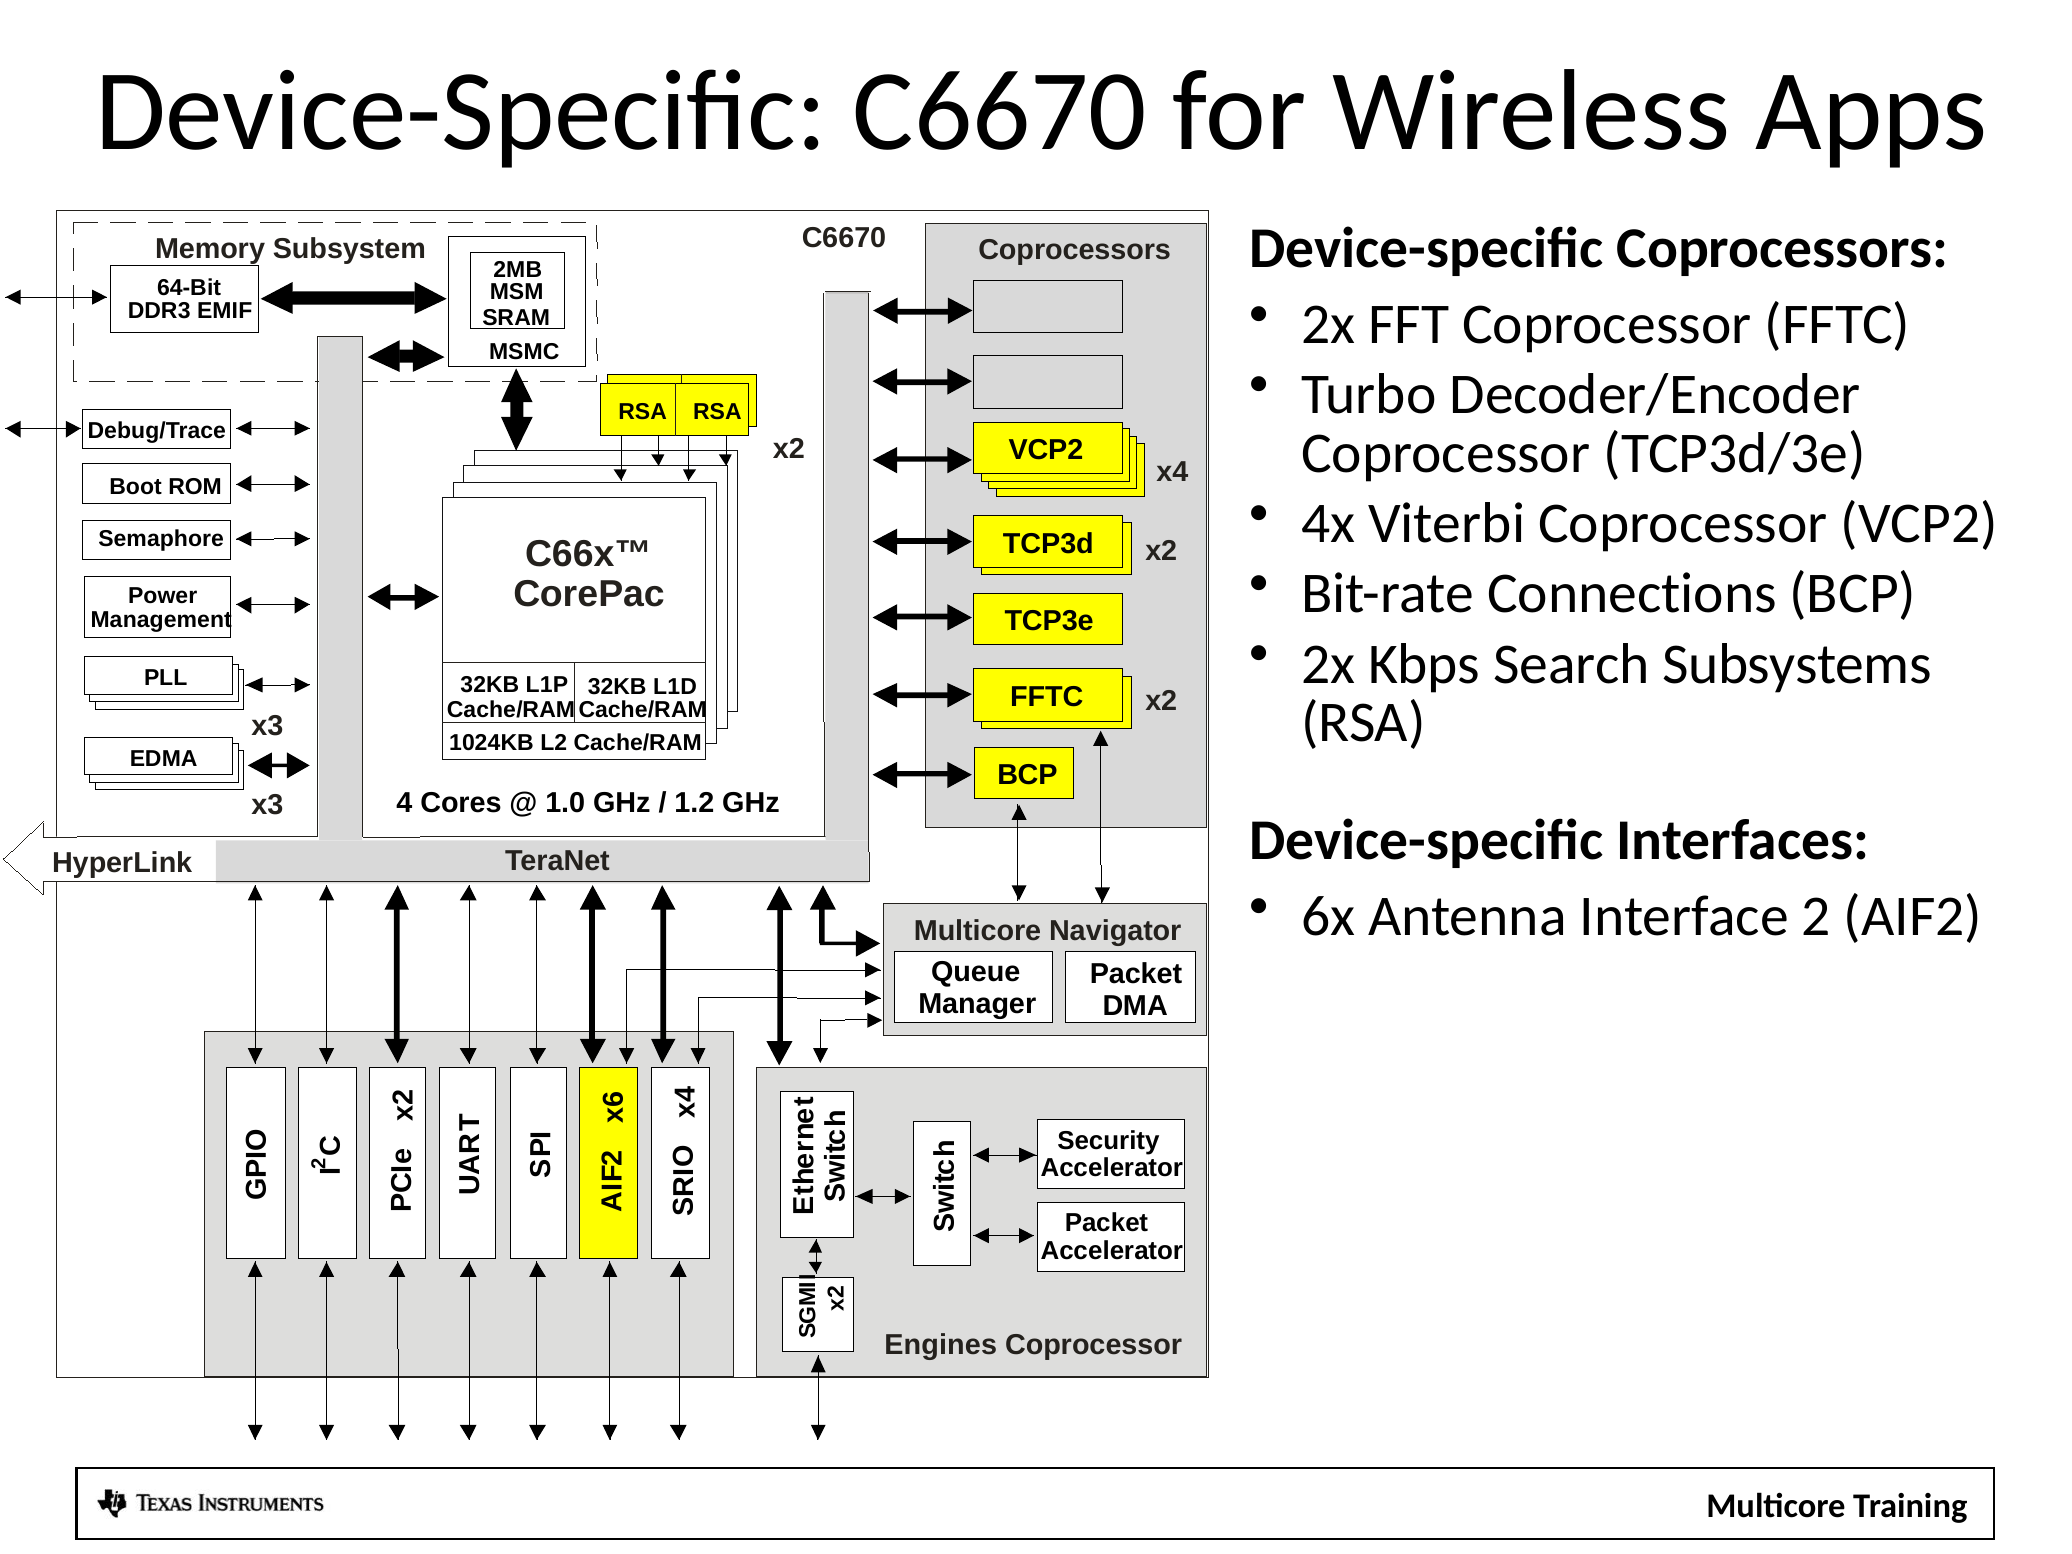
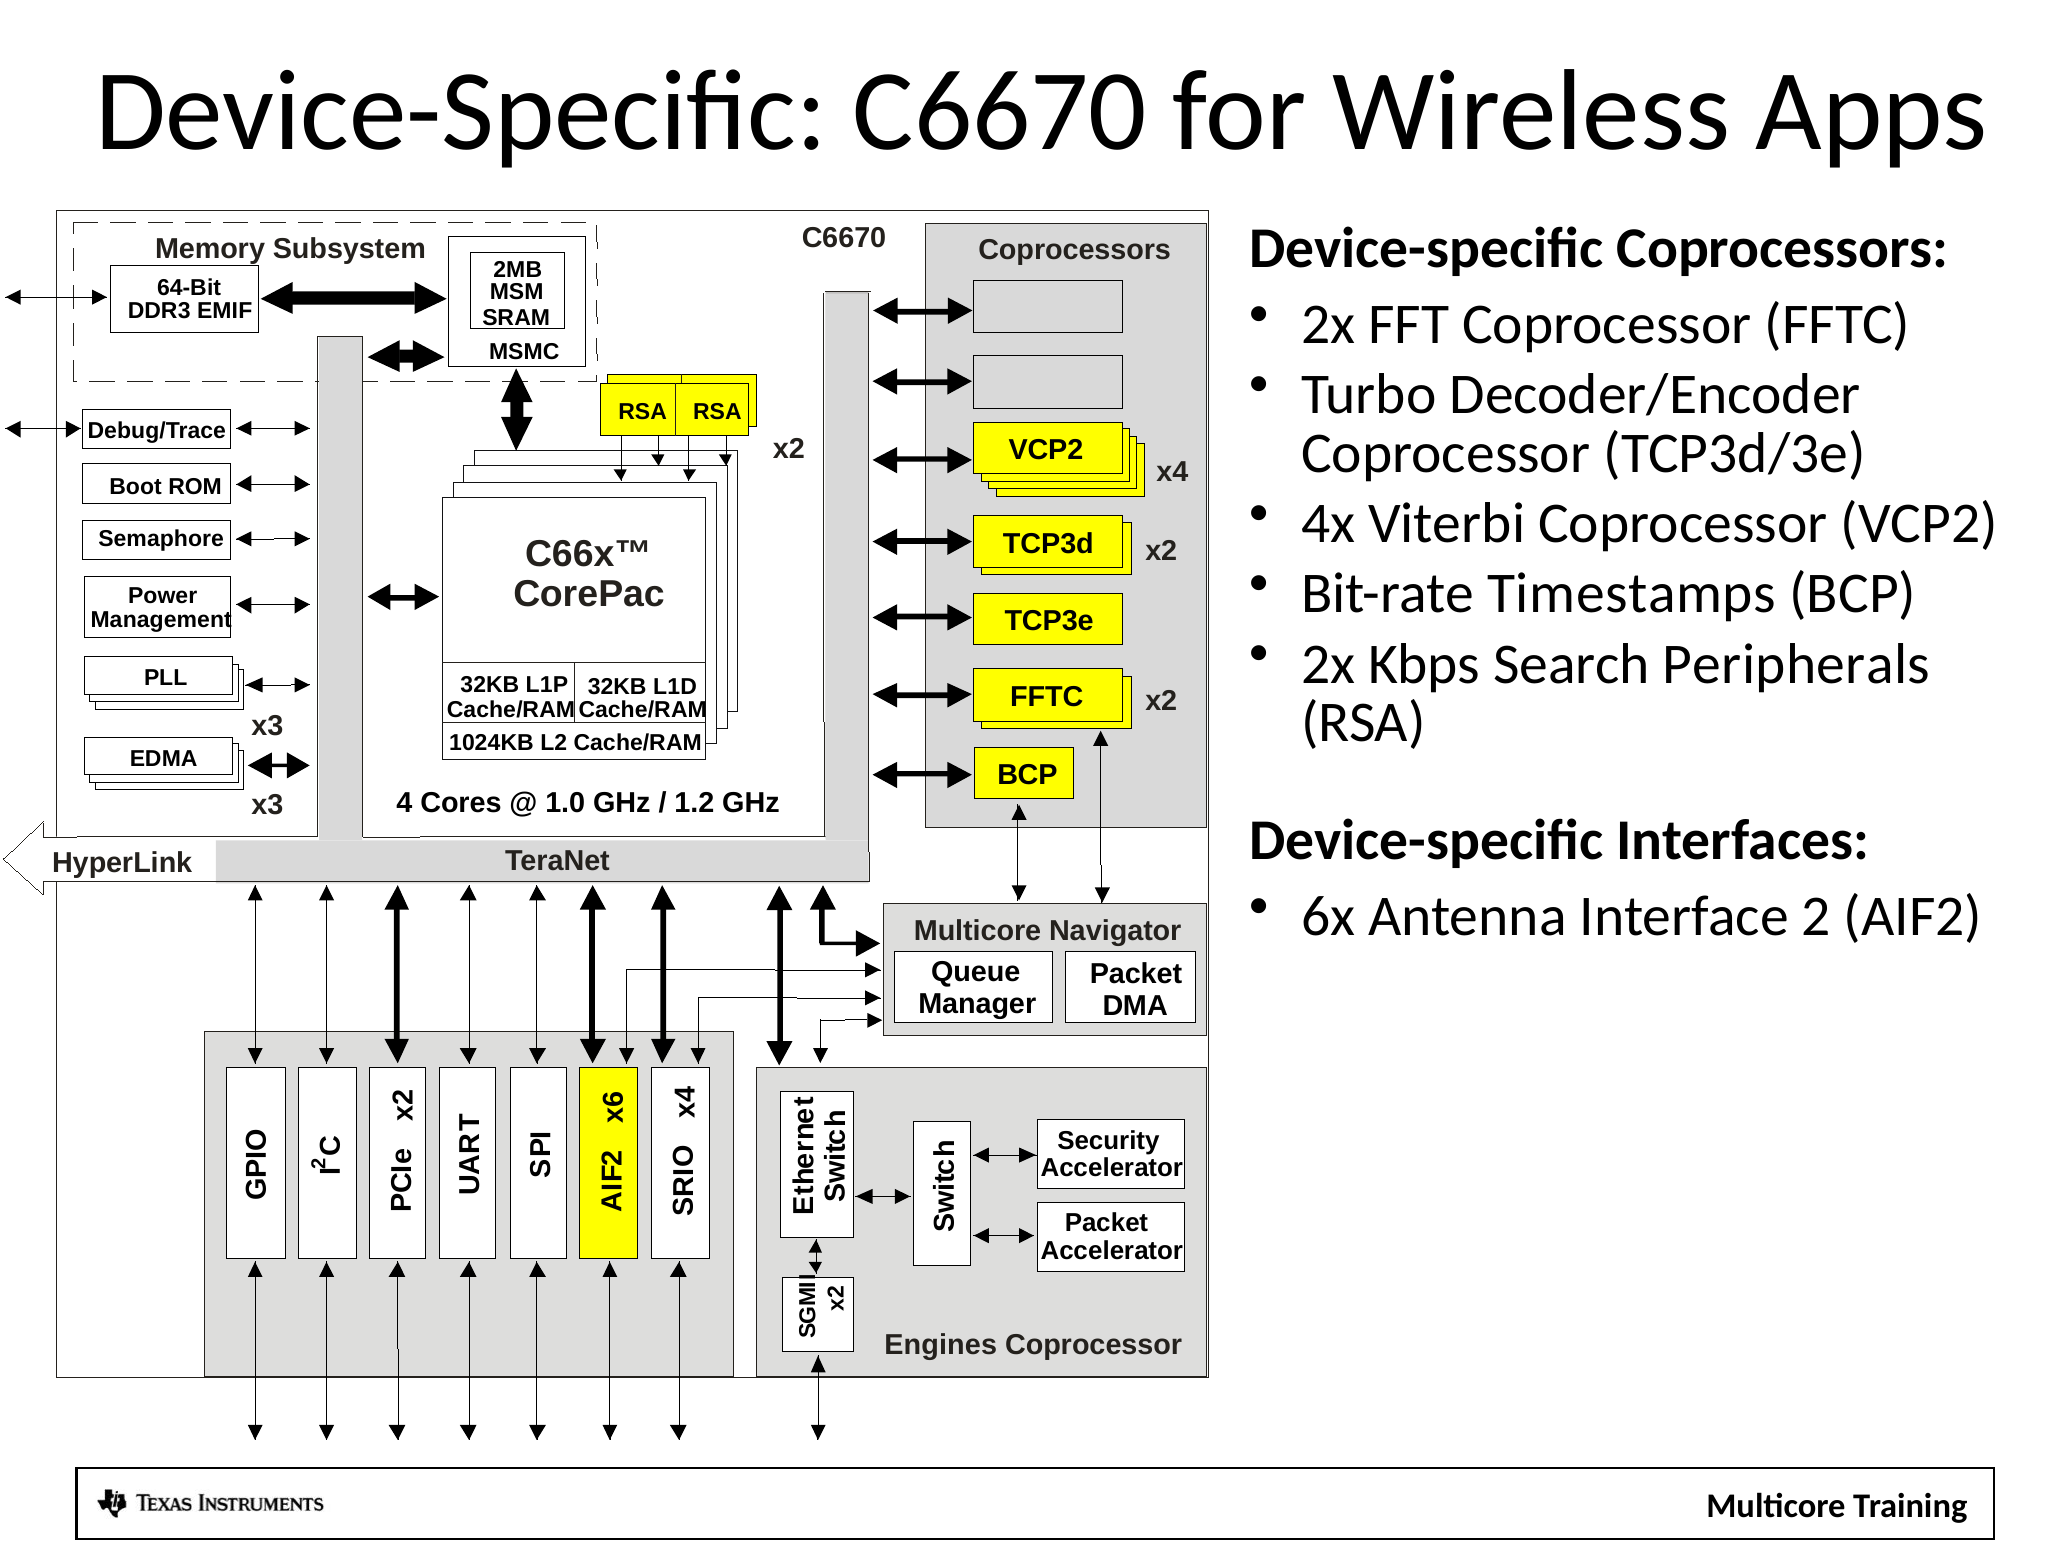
Connections: Connections -> Timestamps
Subsystems: Subsystems -> Peripherals
